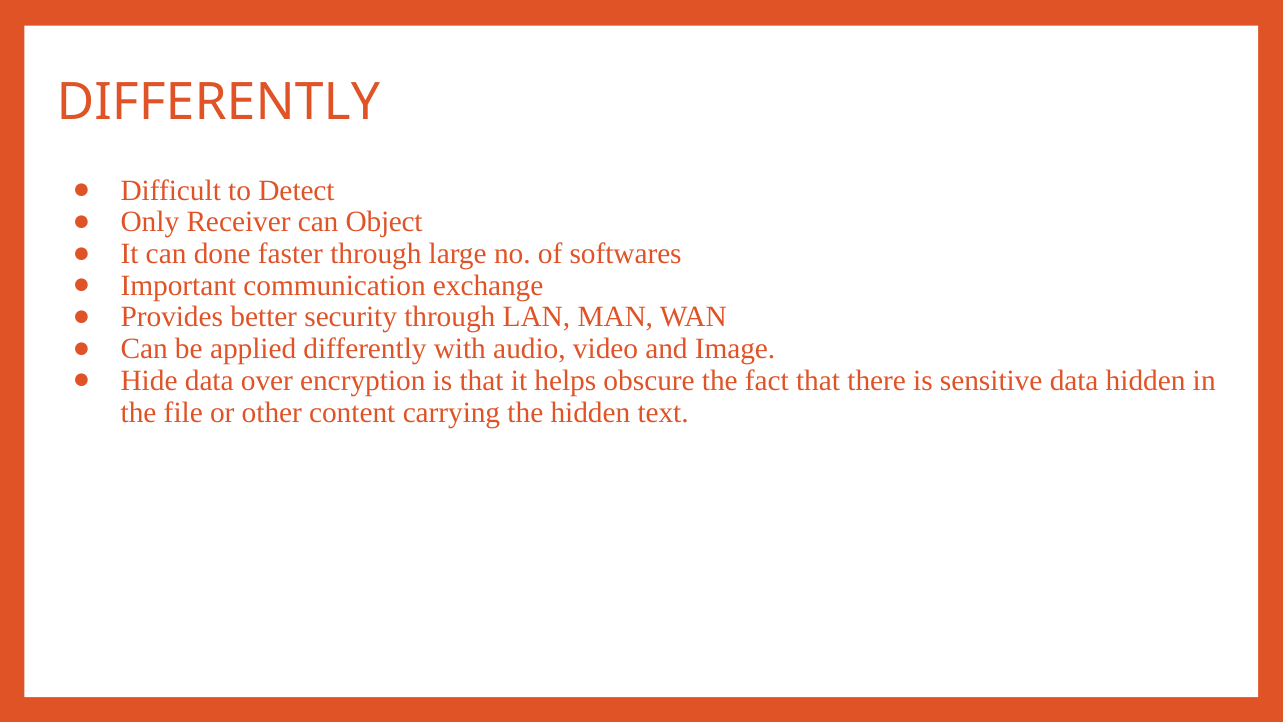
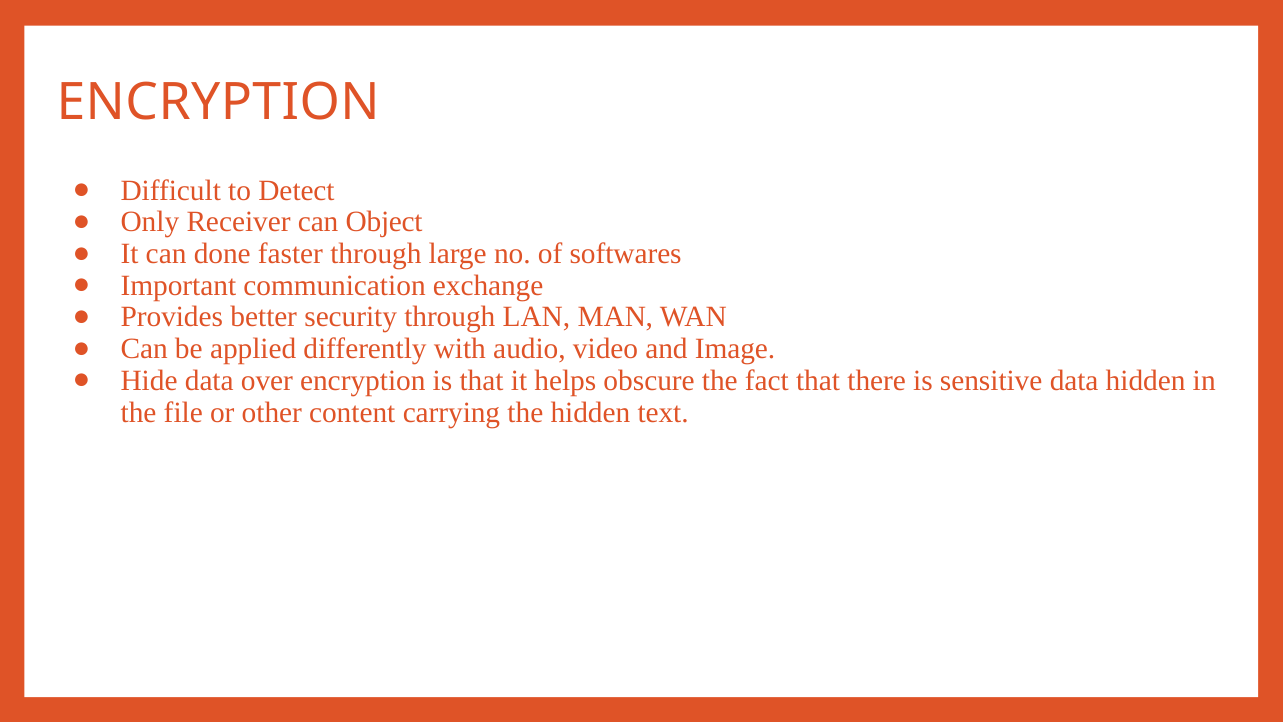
DIFFERENTLY at (218, 103): DIFFERENTLY -> ENCRYPTION
